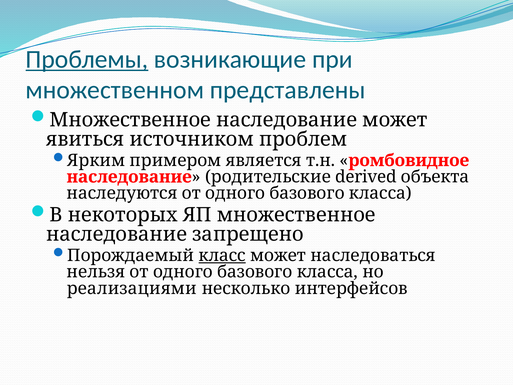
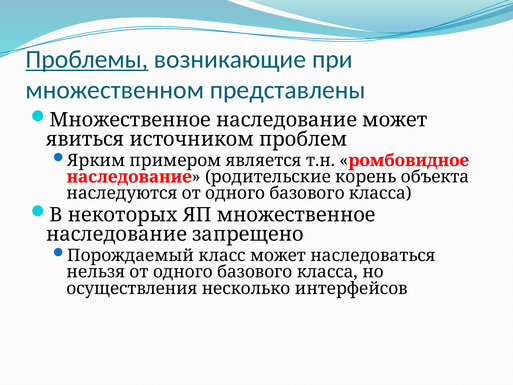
derived: derived -> корень
класс underline: present -> none
реализациями: реализациями -> осуществления
